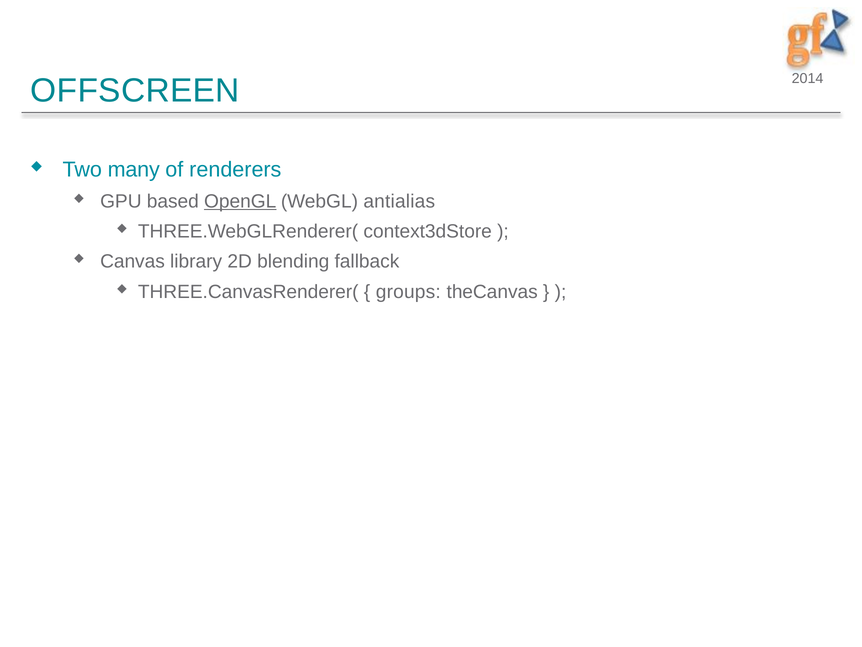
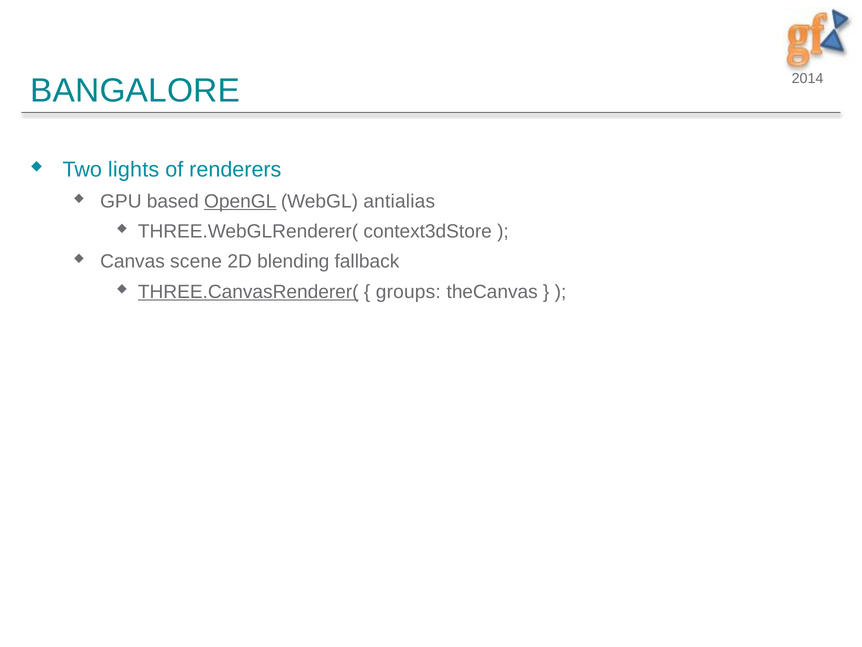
OFFSCREEN: OFFSCREEN -> BANGALORE
many: many -> lights
library: library -> scene
THREE.CanvasRenderer( underline: none -> present
